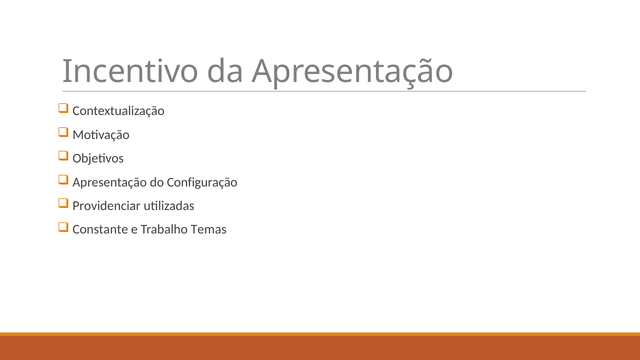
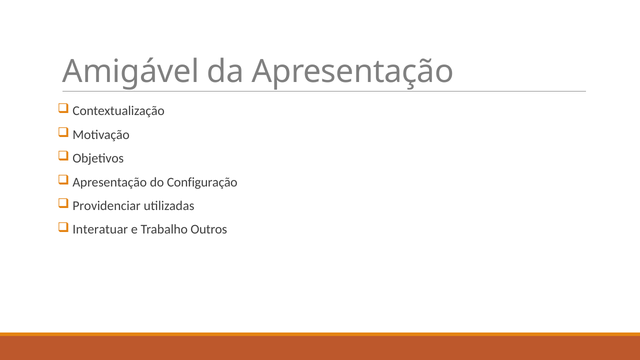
Incentivo: Incentivo -> Amigável
Constante: Constante -> Interatuar
Temas: Temas -> Outros
